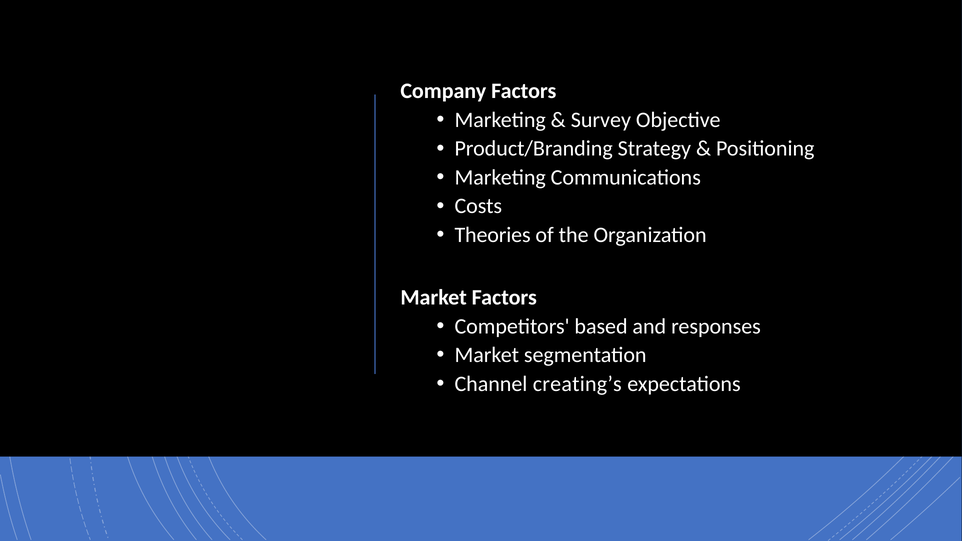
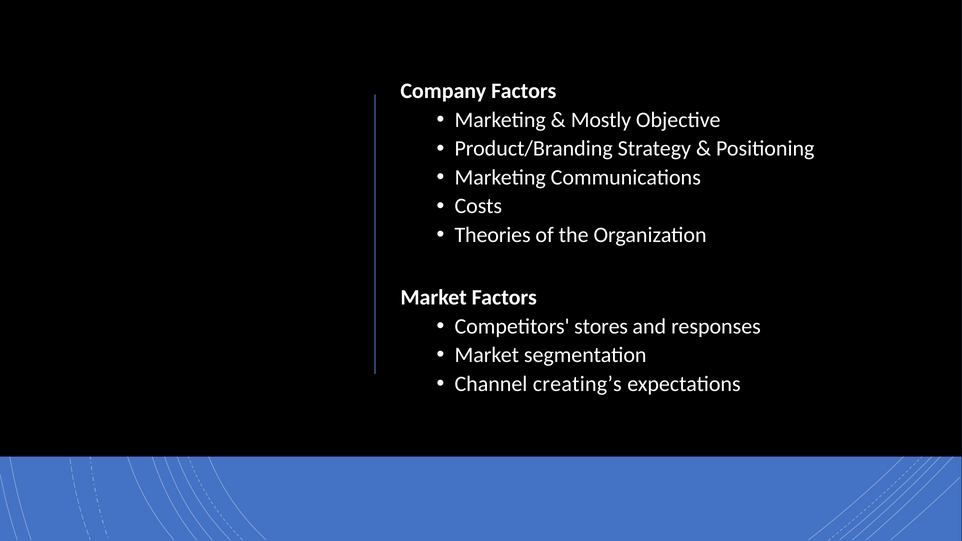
Survey: Survey -> Mostly
based: based -> stores
